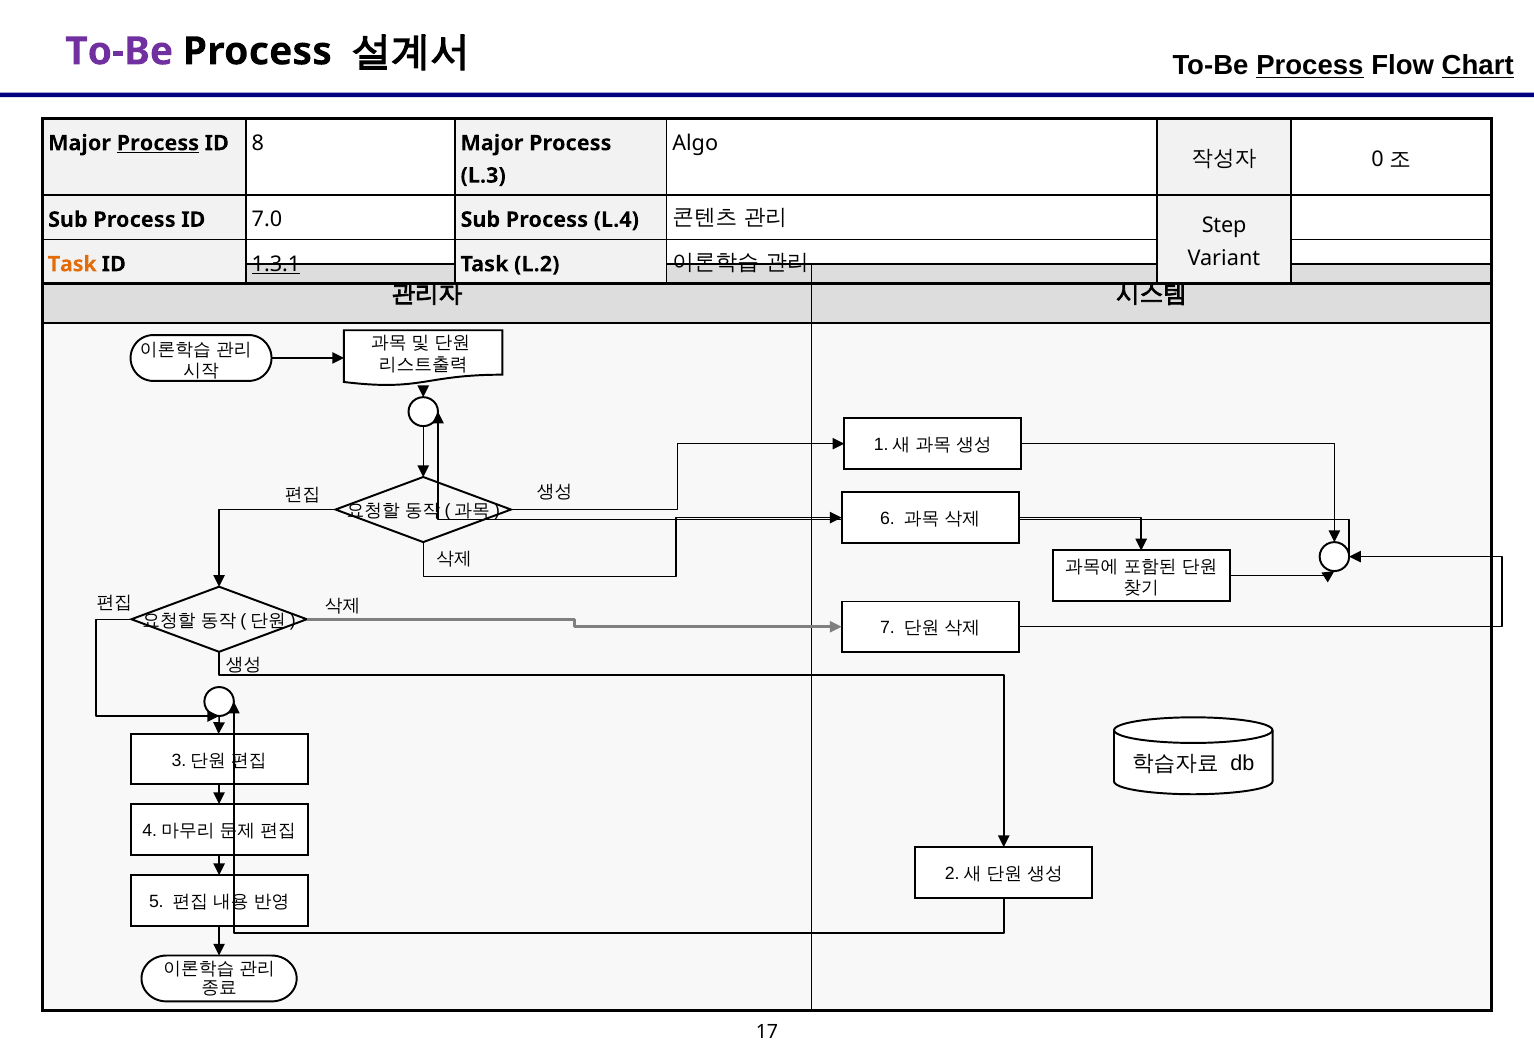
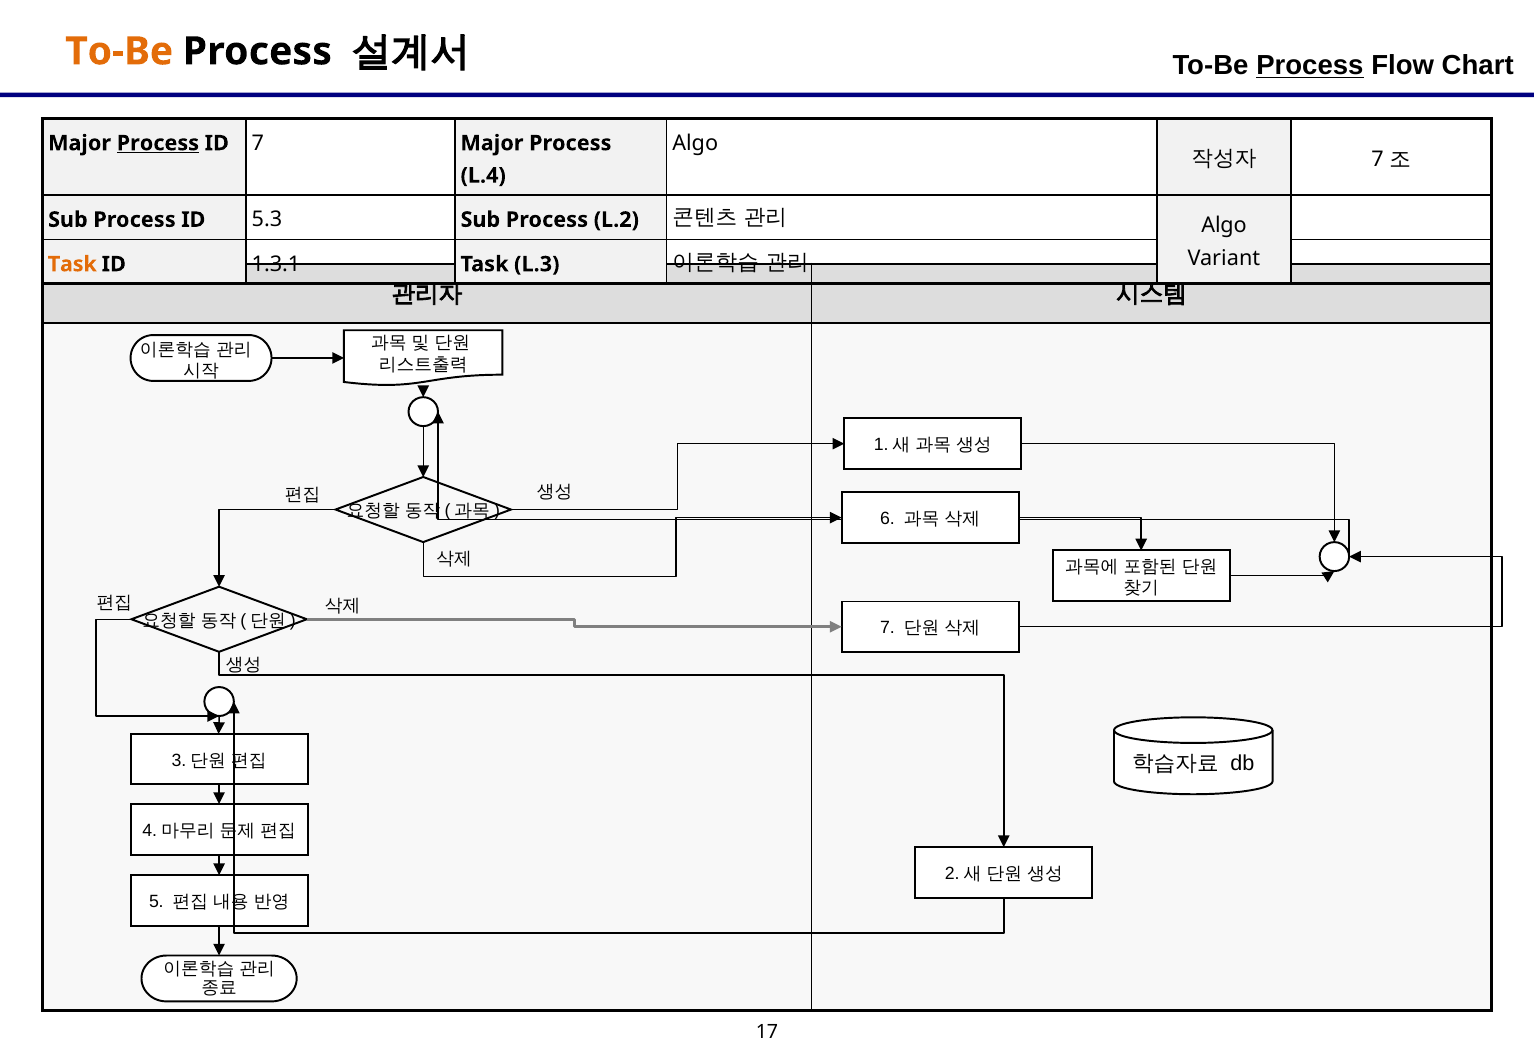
To-Be at (119, 51) colour: purple -> orange
Chart underline: present -> none
ID 8: 8 -> 7
0 at (1377, 159): 0 -> 7
L.3: L.3 -> L.4
7.0: 7.0 -> 5.3
L.4: L.4 -> L.2
Step at (1224, 226): Step -> Algo
1.3.1 underline: present -> none
L.2: L.2 -> L.3
